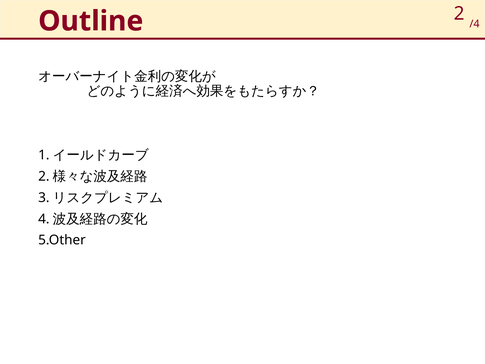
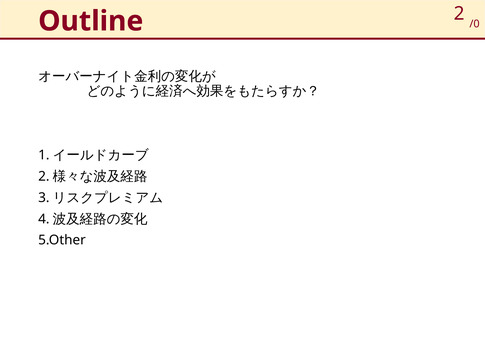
/4: /4 -> /0
